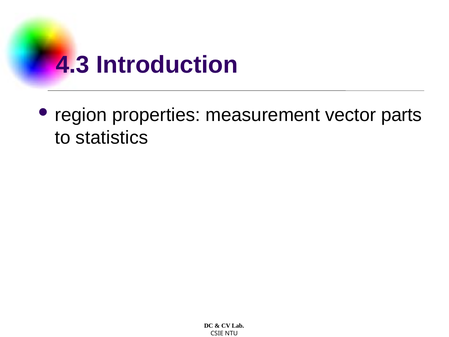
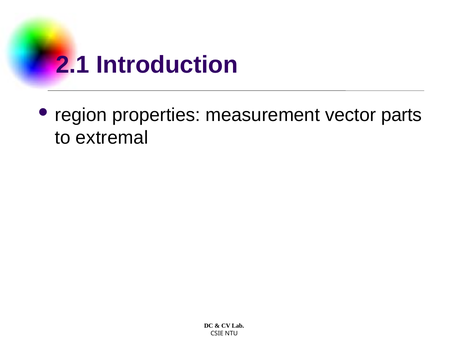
4.3: 4.3 -> 2.1
statistics: statistics -> extremal
